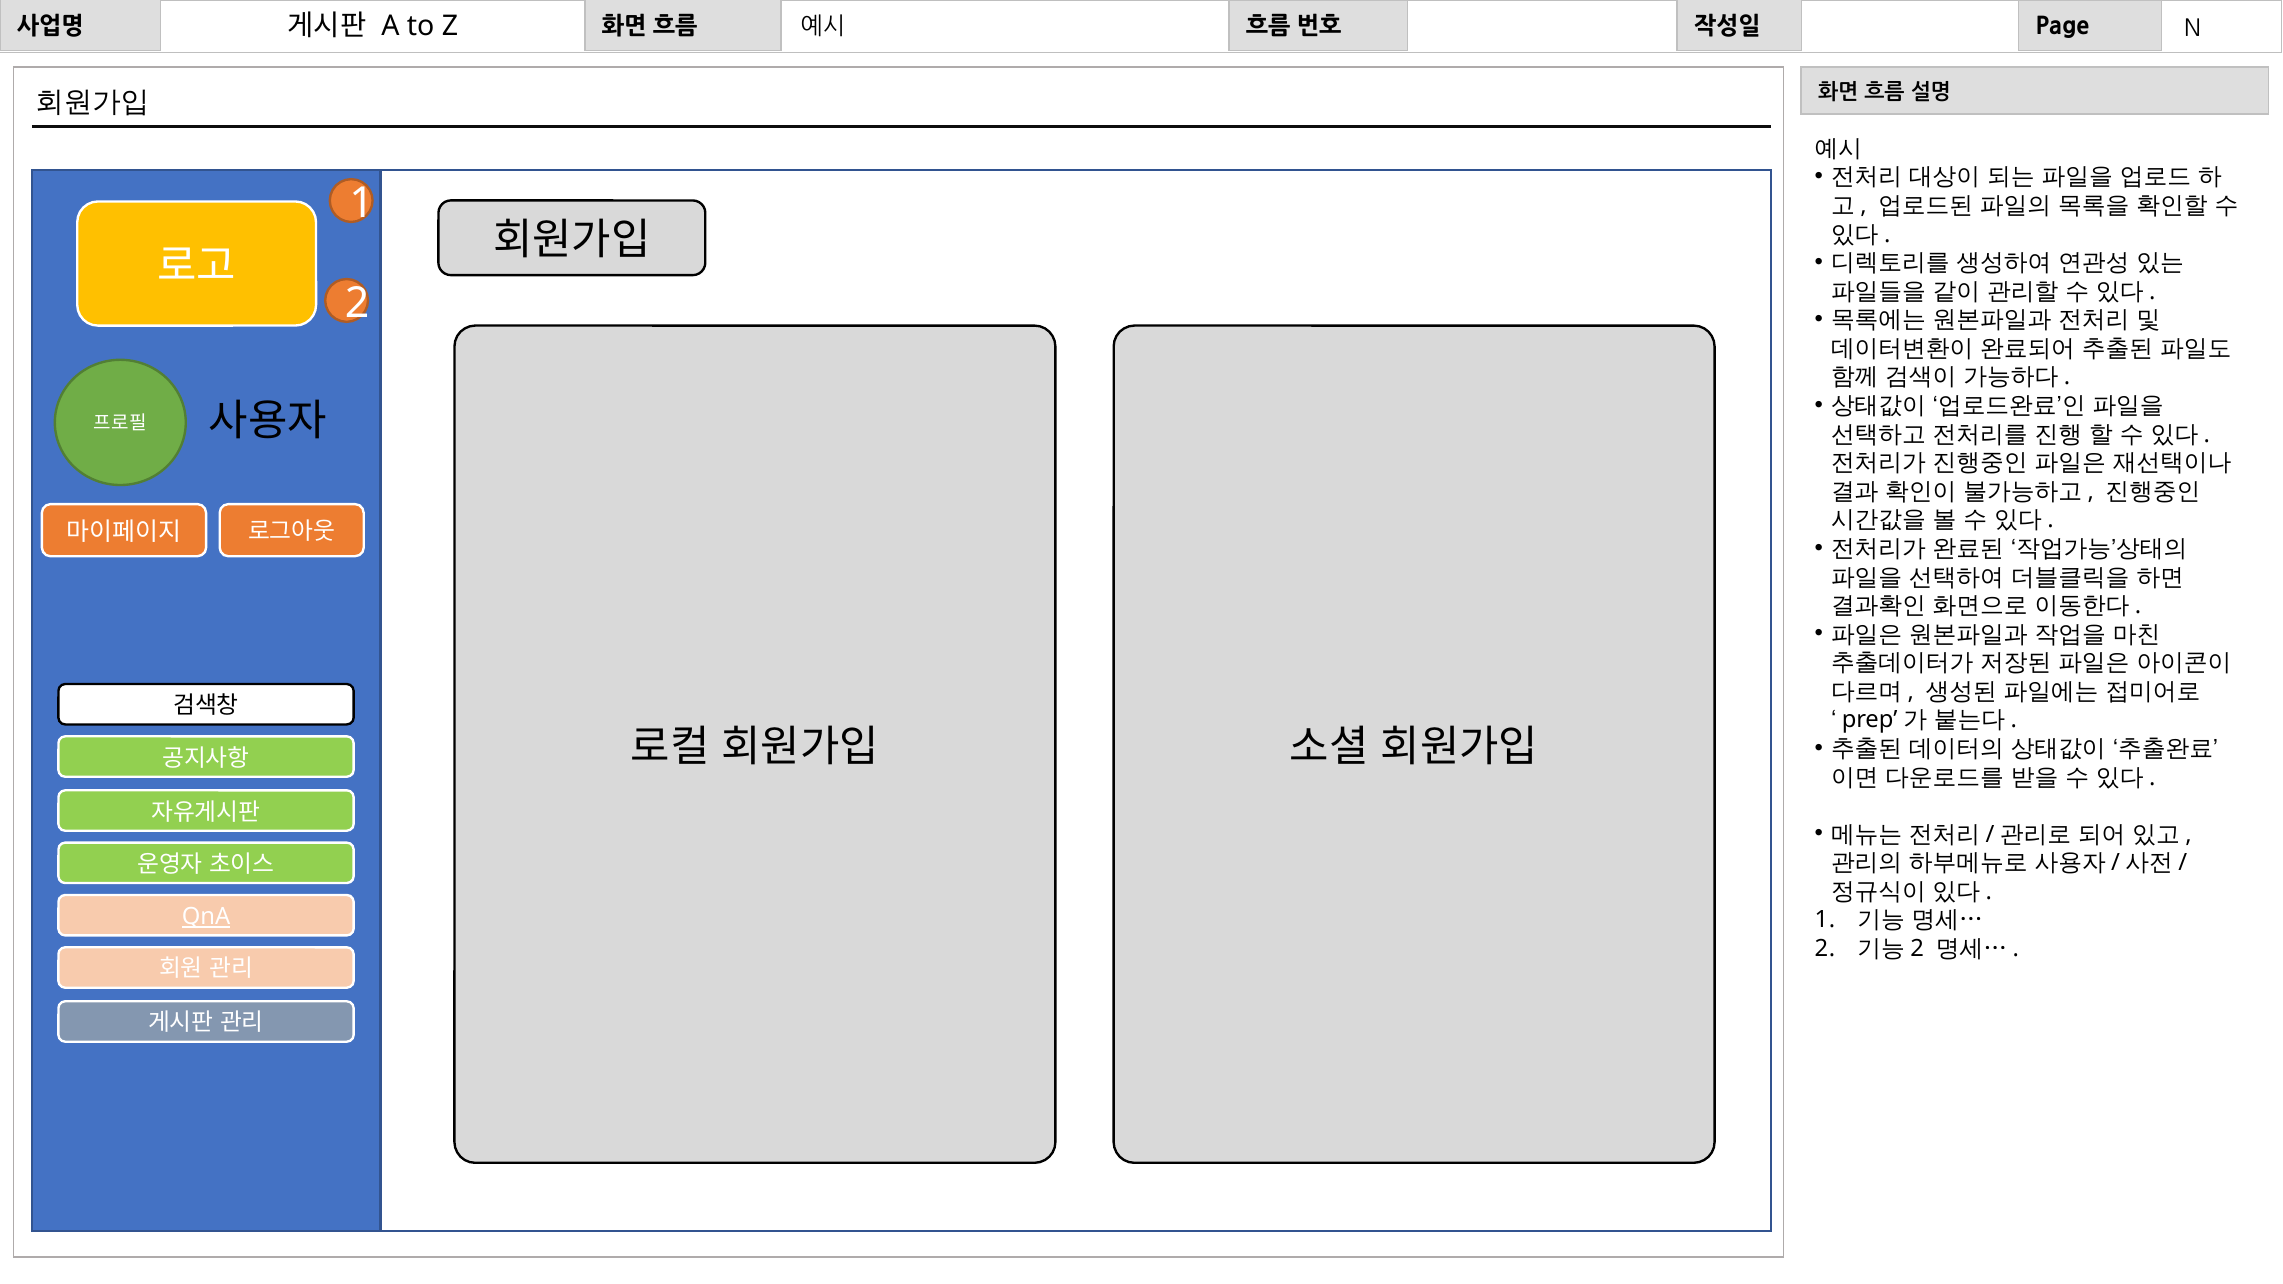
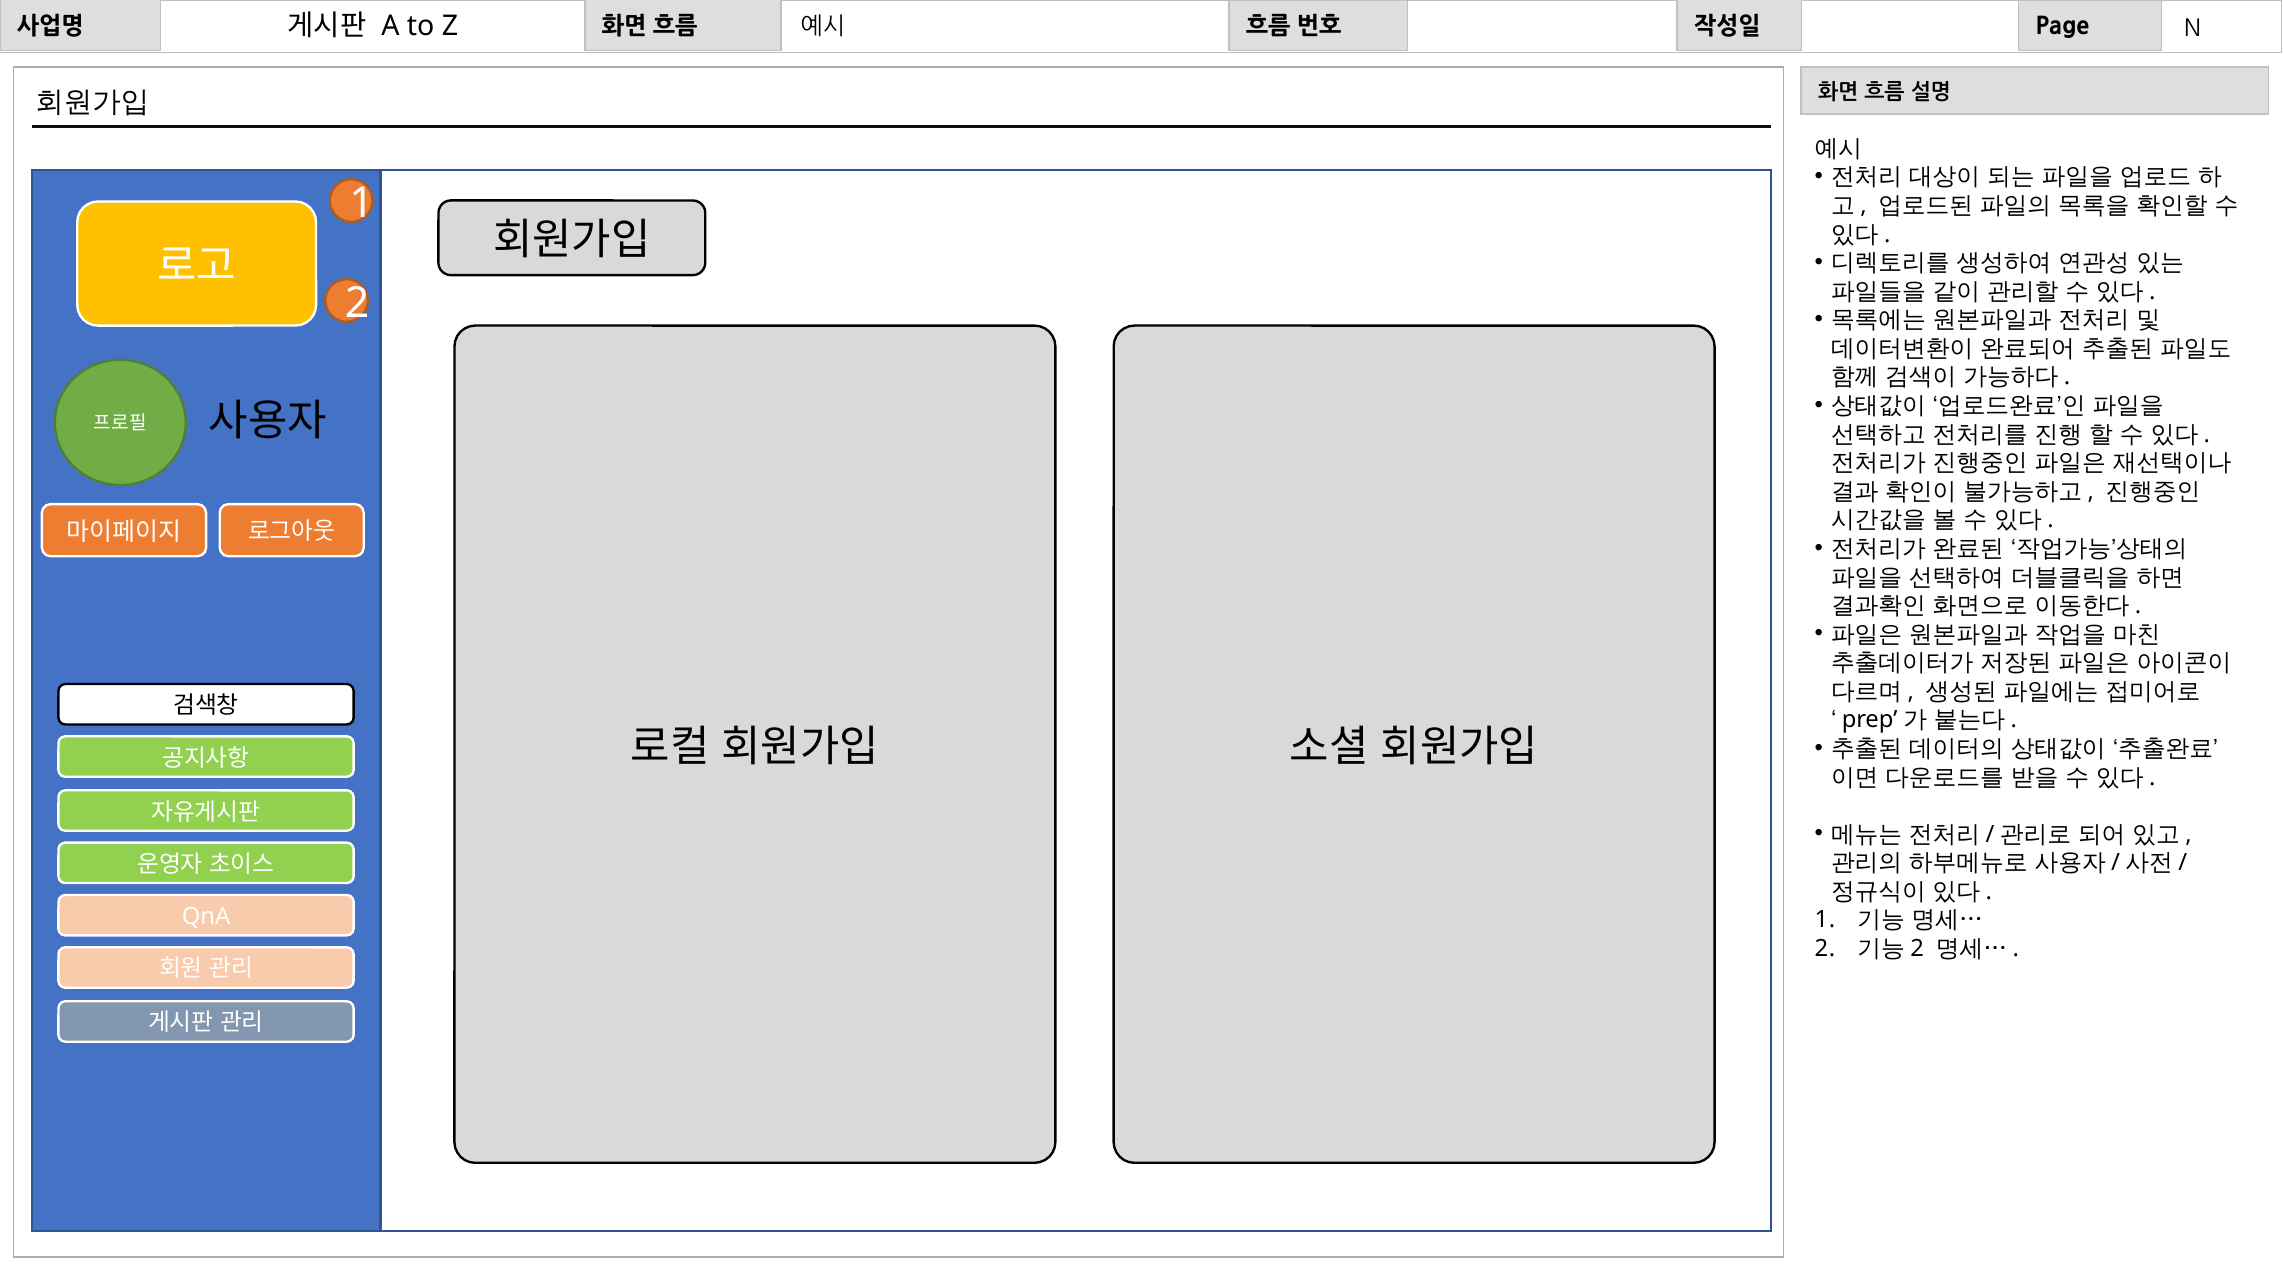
QnA underline: present -> none
